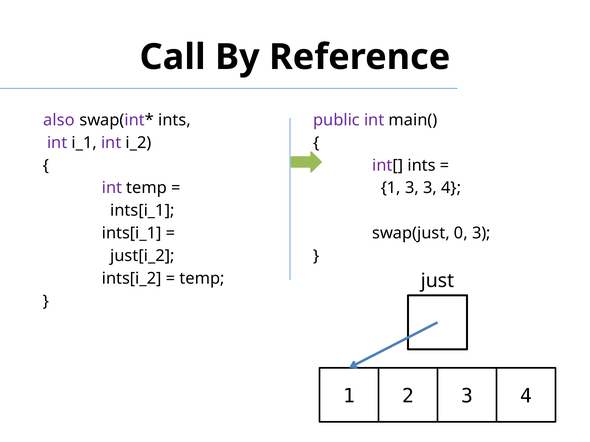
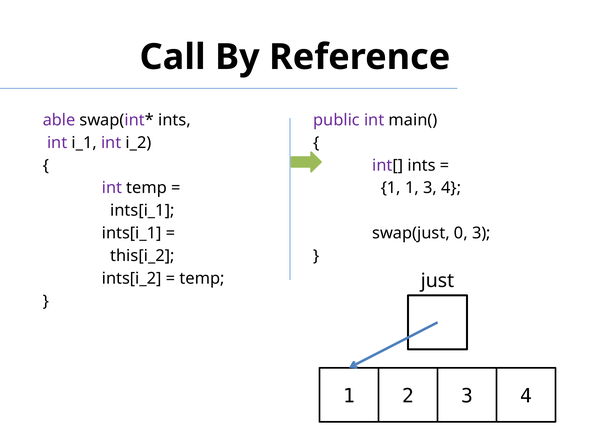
also: also -> able
1 3: 3 -> 1
just[i_2: just[i_2 -> this[i_2
